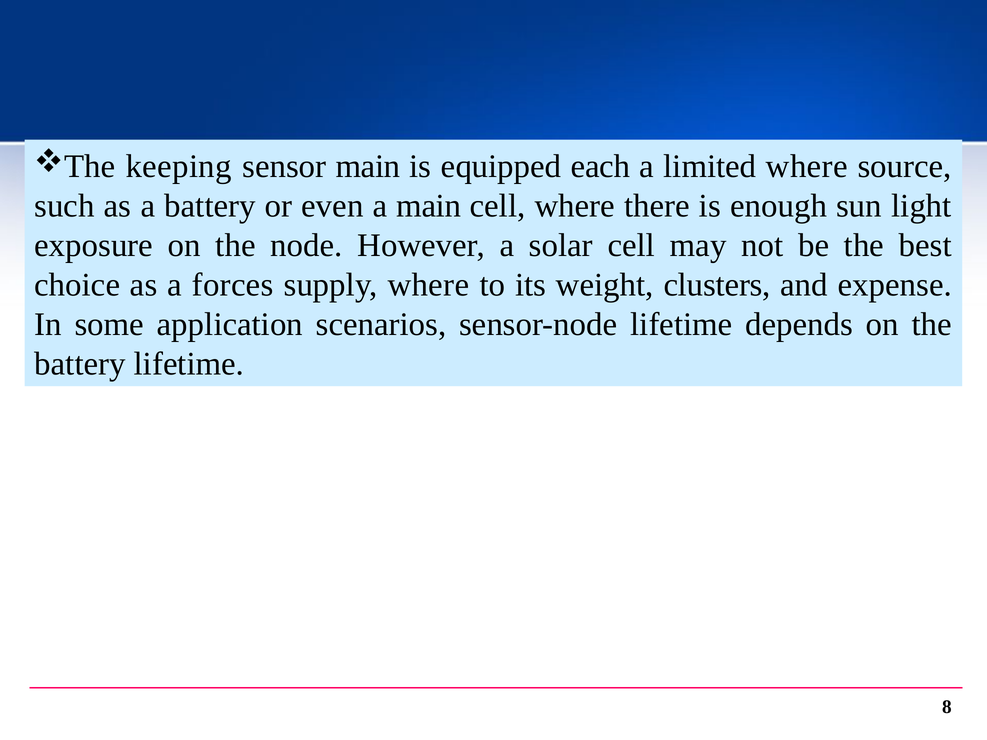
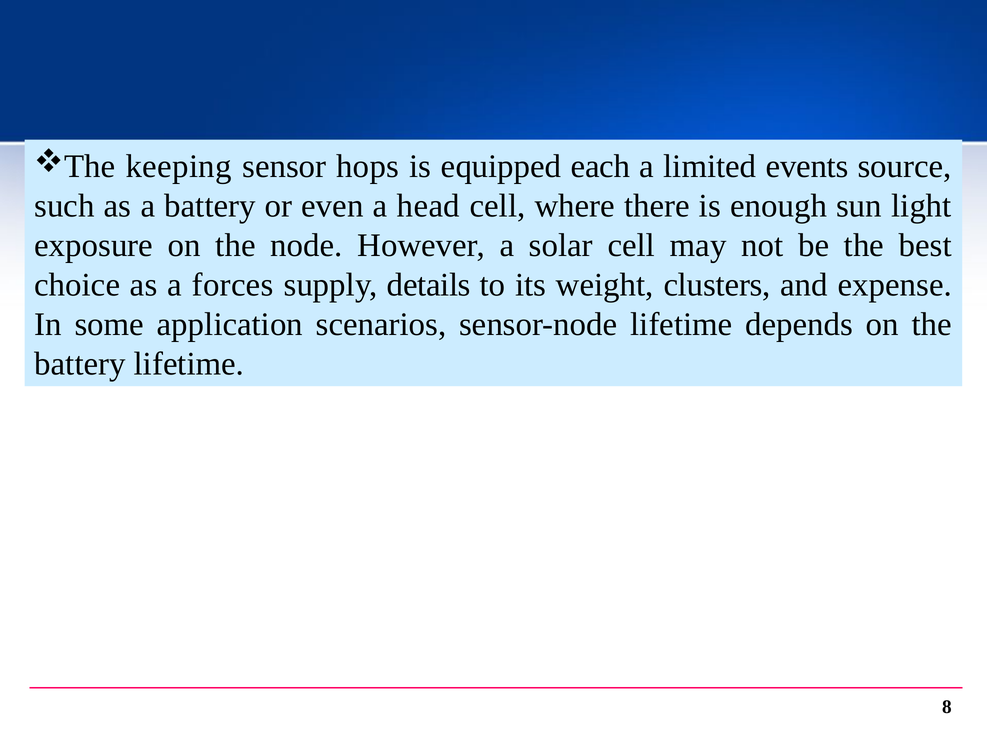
sensor main: main -> hops
limited where: where -> events
a main: main -> head
supply where: where -> details
